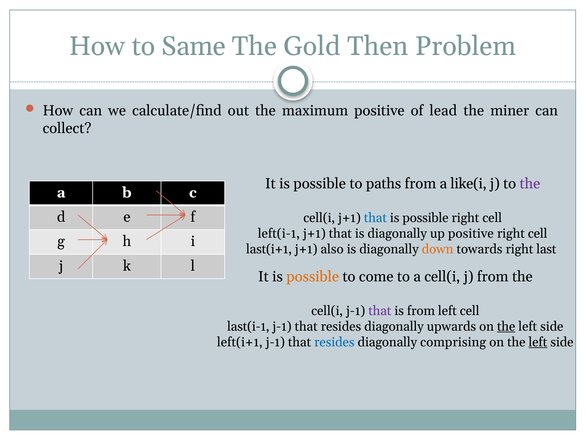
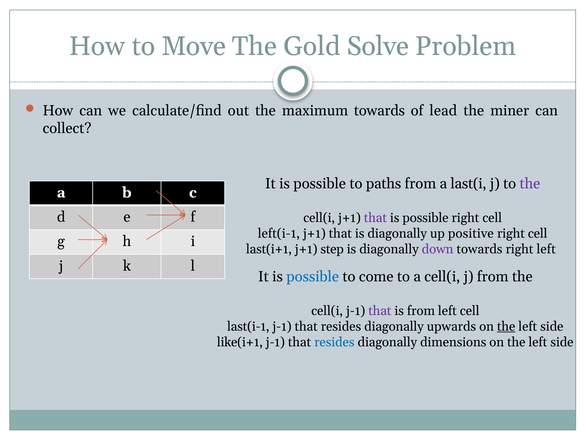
Same: Same -> Move
Then: Then -> Solve
maximum positive: positive -> towards
like(i: like(i -> last(i
that at (375, 218) colour: blue -> purple
also: also -> step
down colour: orange -> purple
right last: last -> left
possible at (313, 276) colour: orange -> blue
left(i+1: left(i+1 -> like(i+1
comprising: comprising -> dimensions
left at (538, 342) underline: present -> none
